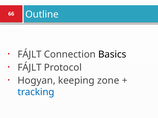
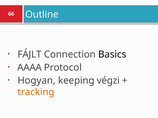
FÁJLT at (30, 68): FÁJLT -> AAAA
zone: zone -> végzi
tracking colour: blue -> orange
